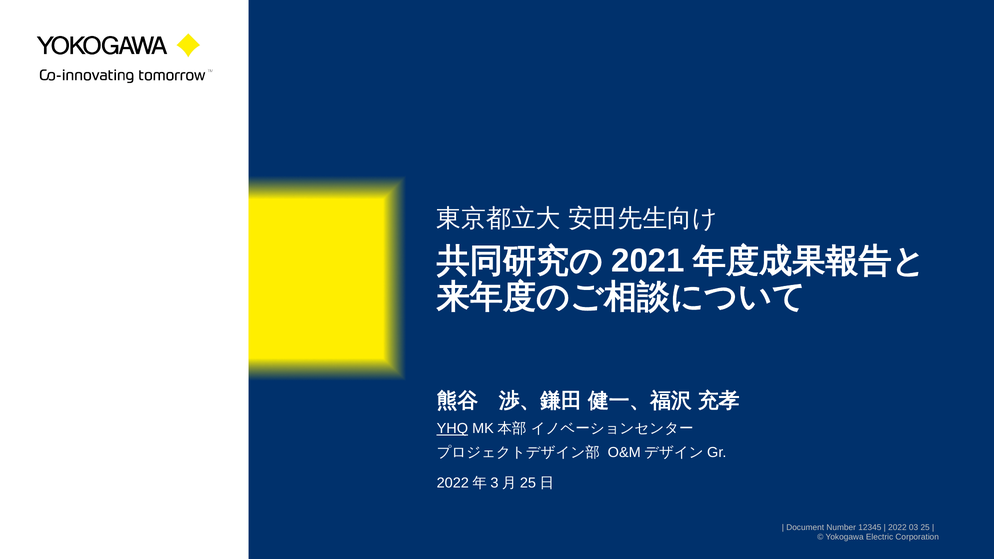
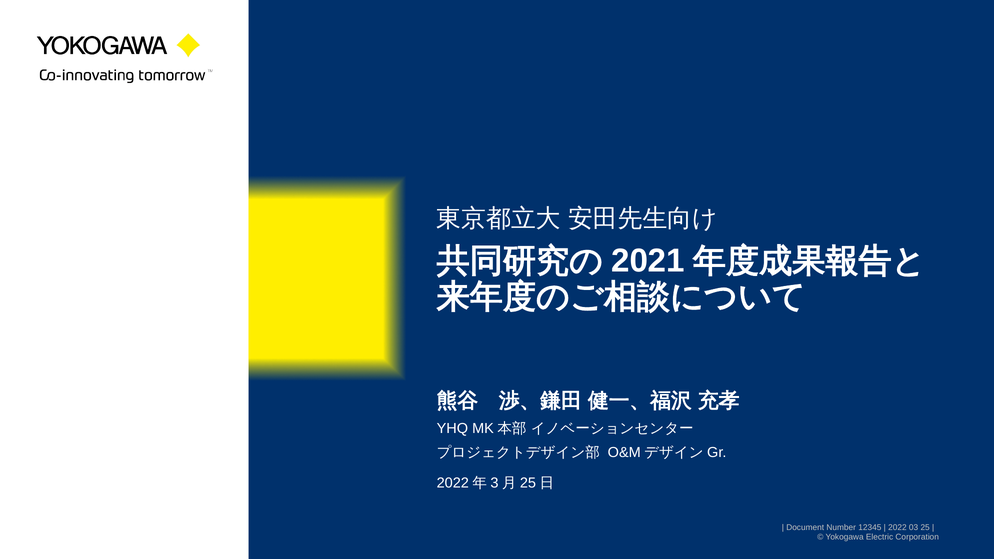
YHQ underline: present -> none
